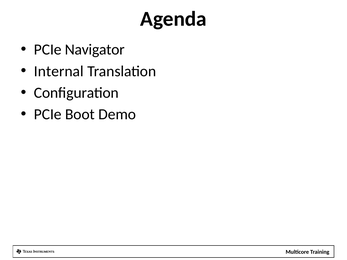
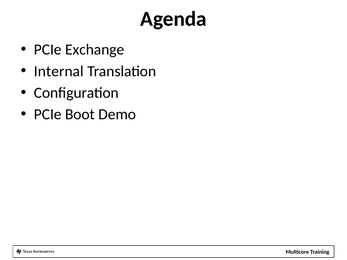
Navigator: Navigator -> Exchange
